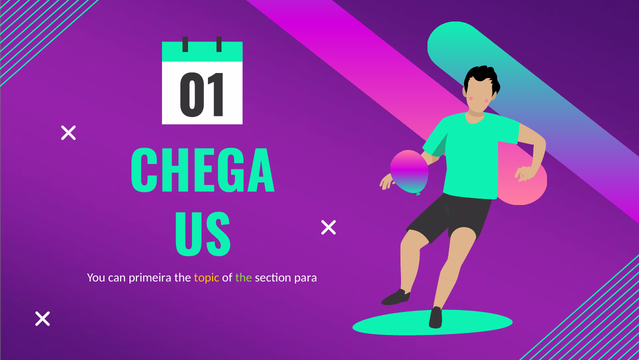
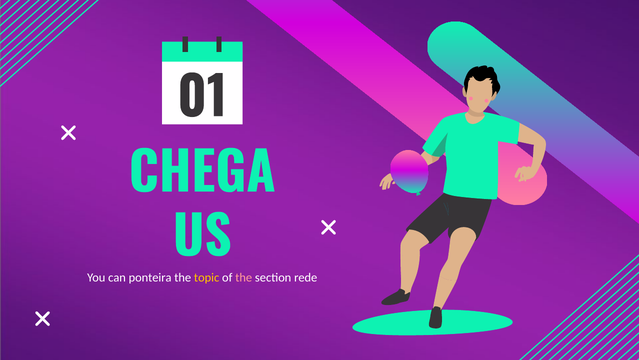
primeira: primeira -> ponteira
the at (244, 277) colour: light green -> pink
para: para -> rede
